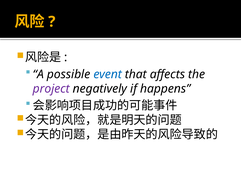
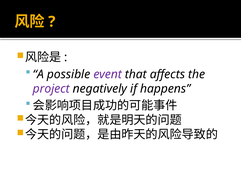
event colour: blue -> purple
